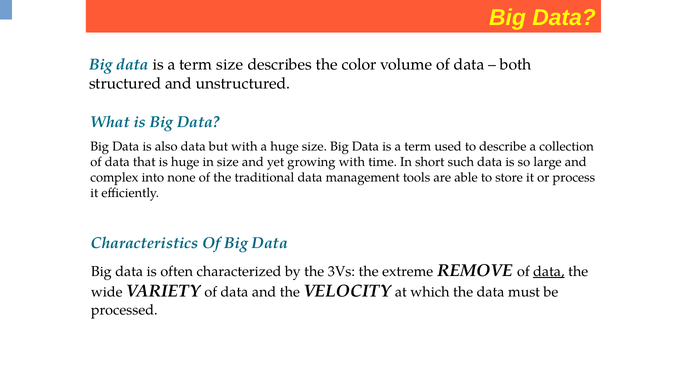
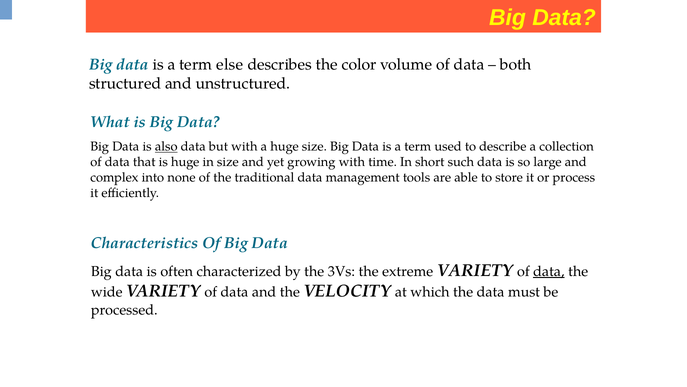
term size: size -> else
also underline: none -> present
extreme REMOVE: REMOVE -> VARIETY
